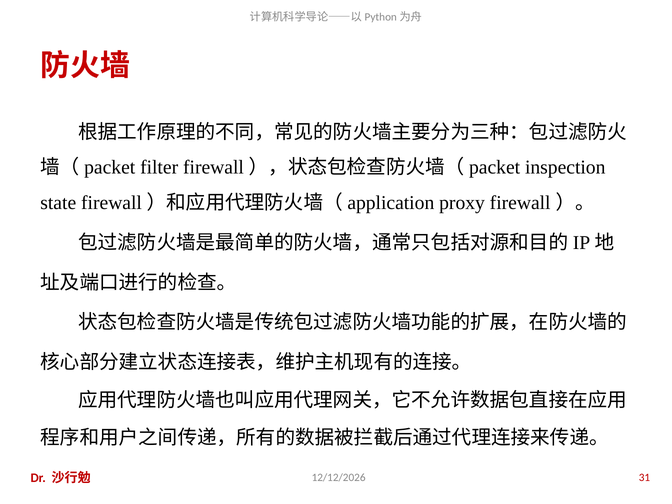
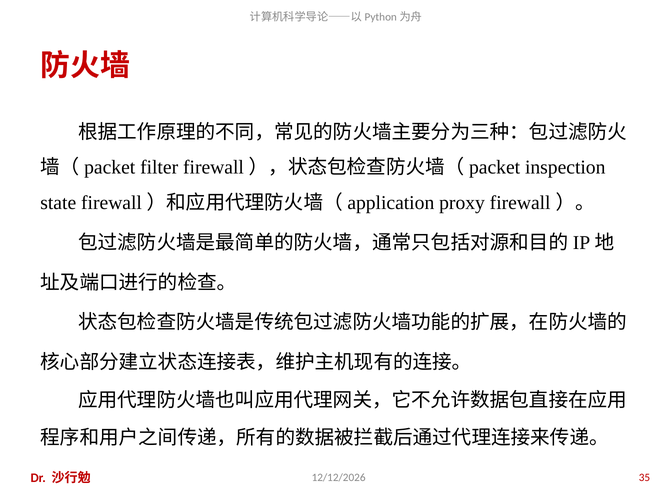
31: 31 -> 35
